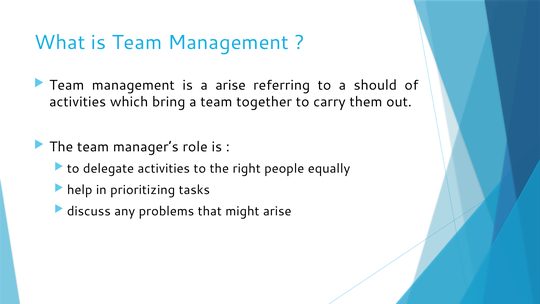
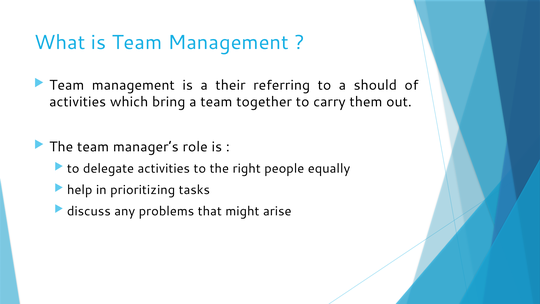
a arise: arise -> their
